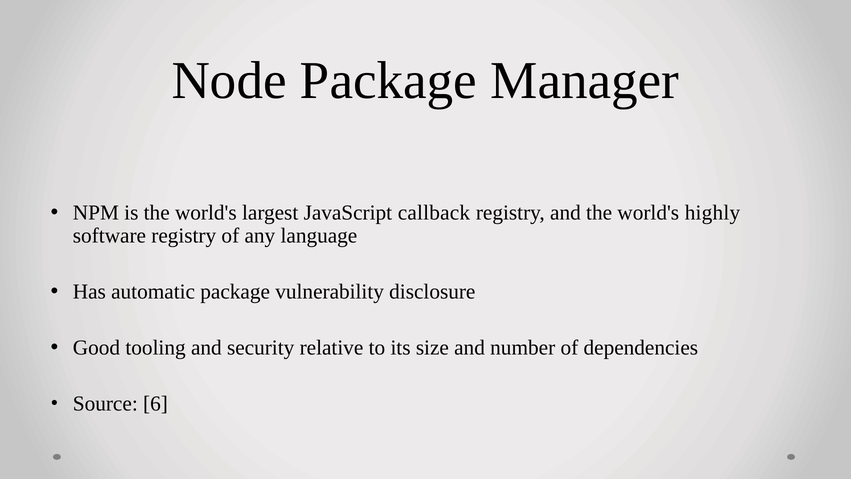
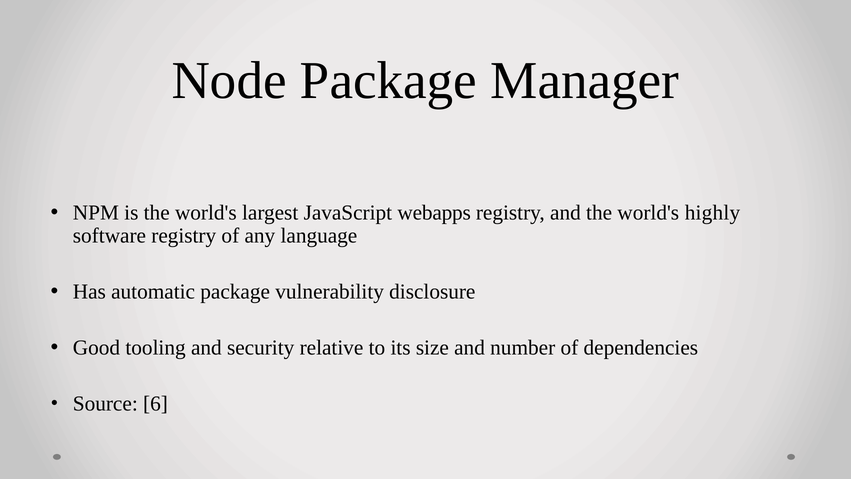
callback: callback -> webapps
